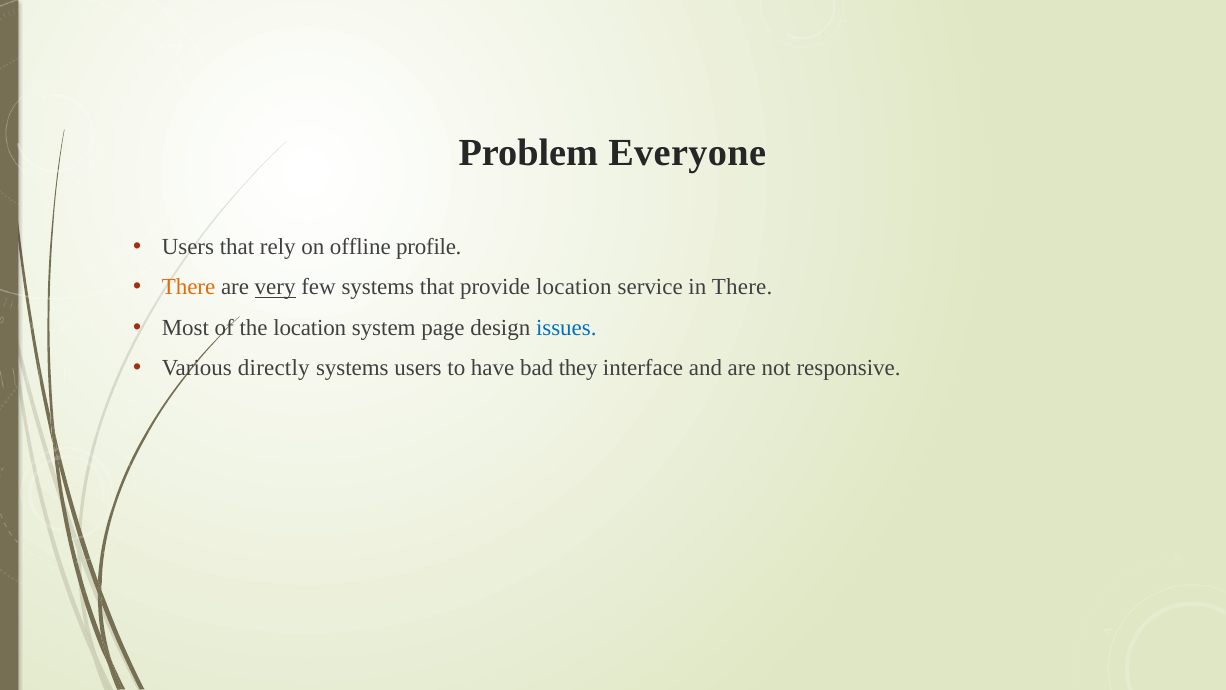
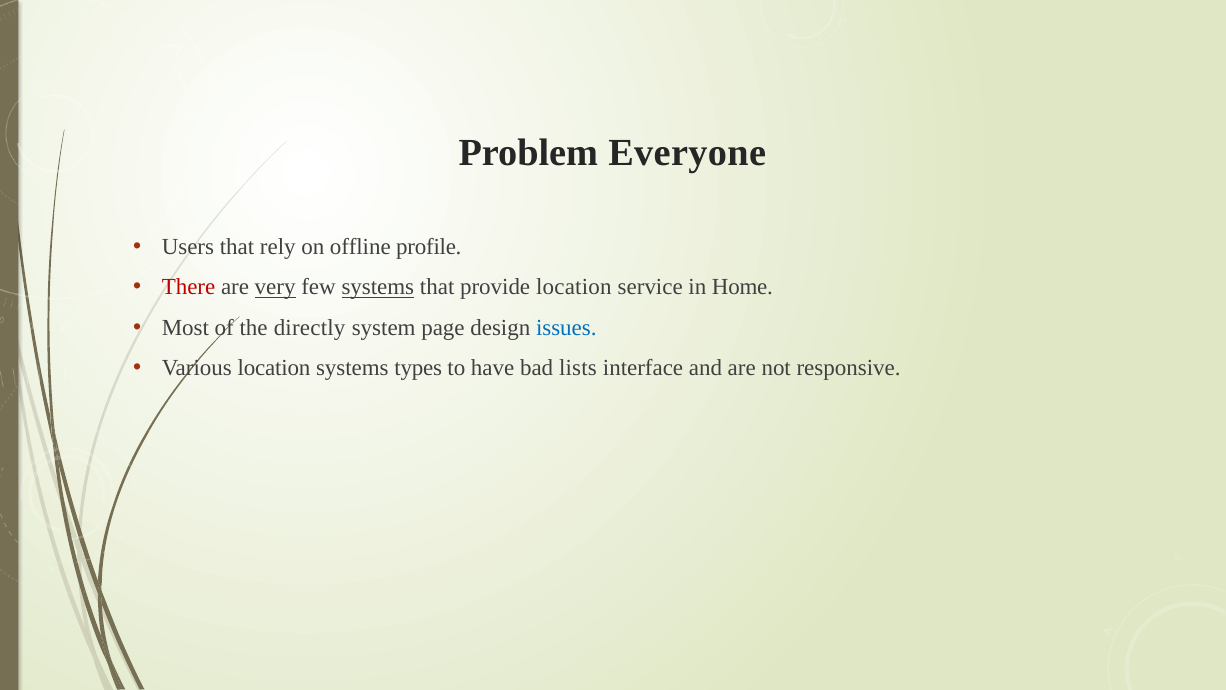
There at (189, 287) colour: orange -> red
systems at (378, 287) underline: none -> present
in There: There -> Home
the location: location -> directly
Various directly: directly -> location
systems users: users -> types
they: they -> lists
